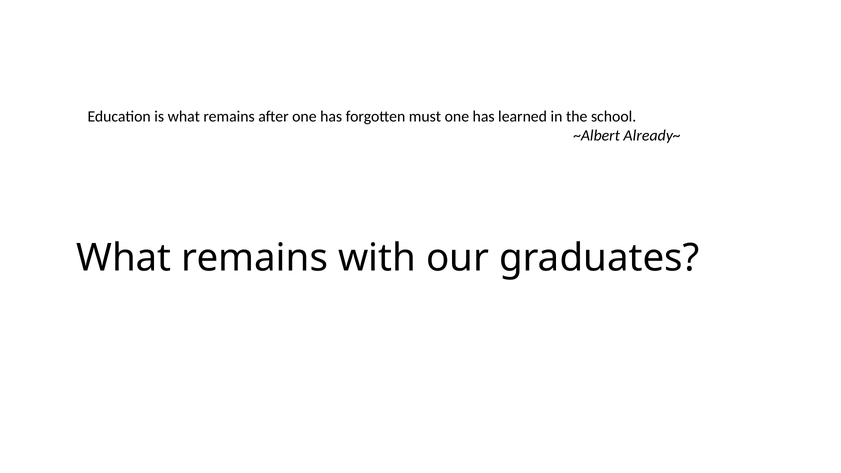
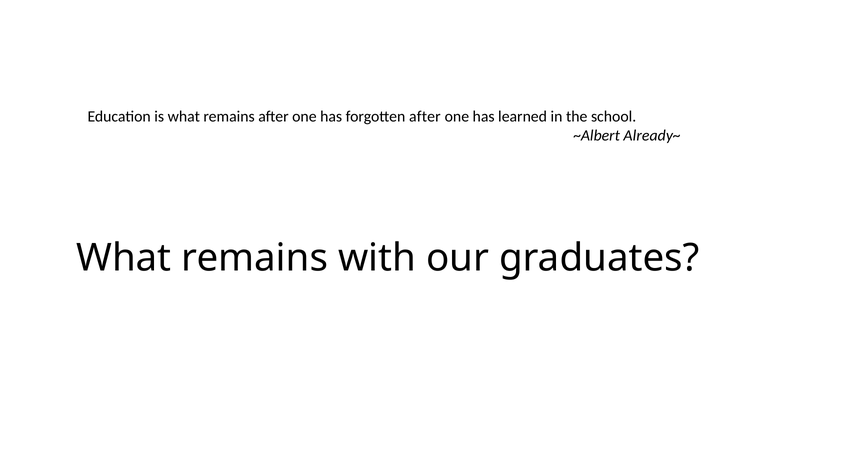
forgotten must: must -> after
